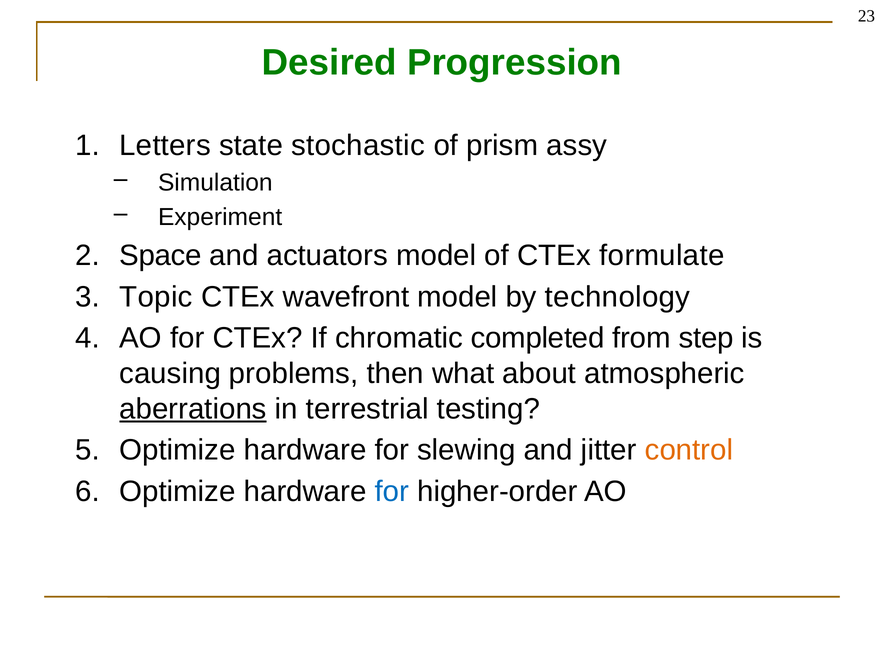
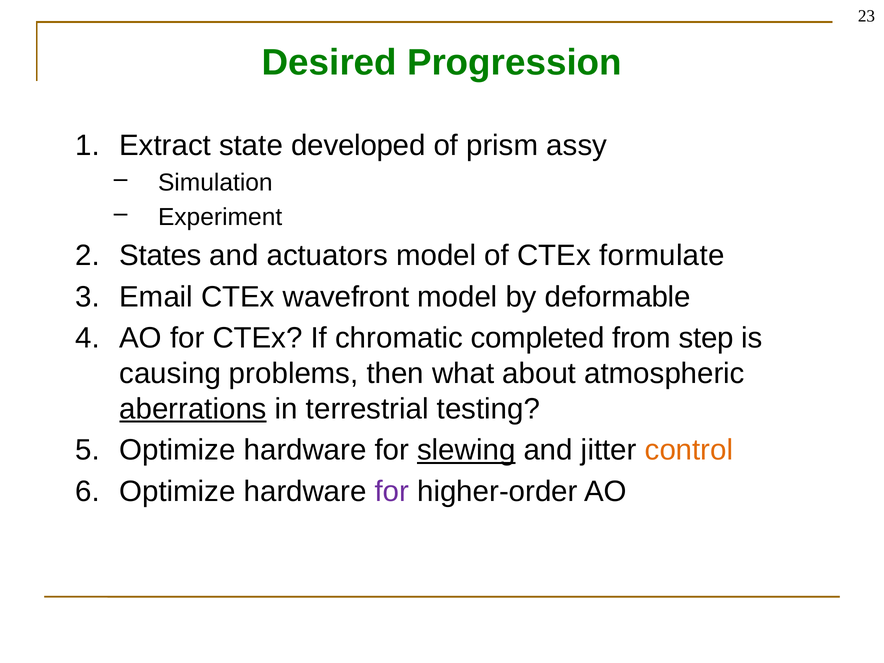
Letters: Letters -> Extract
stochastic: stochastic -> developed
Space: Space -> States
Topic: Topic -> Email
technology: technology -> deformable
slewing underline: none -> present
for at (392, 491) colour: blue -> purple
